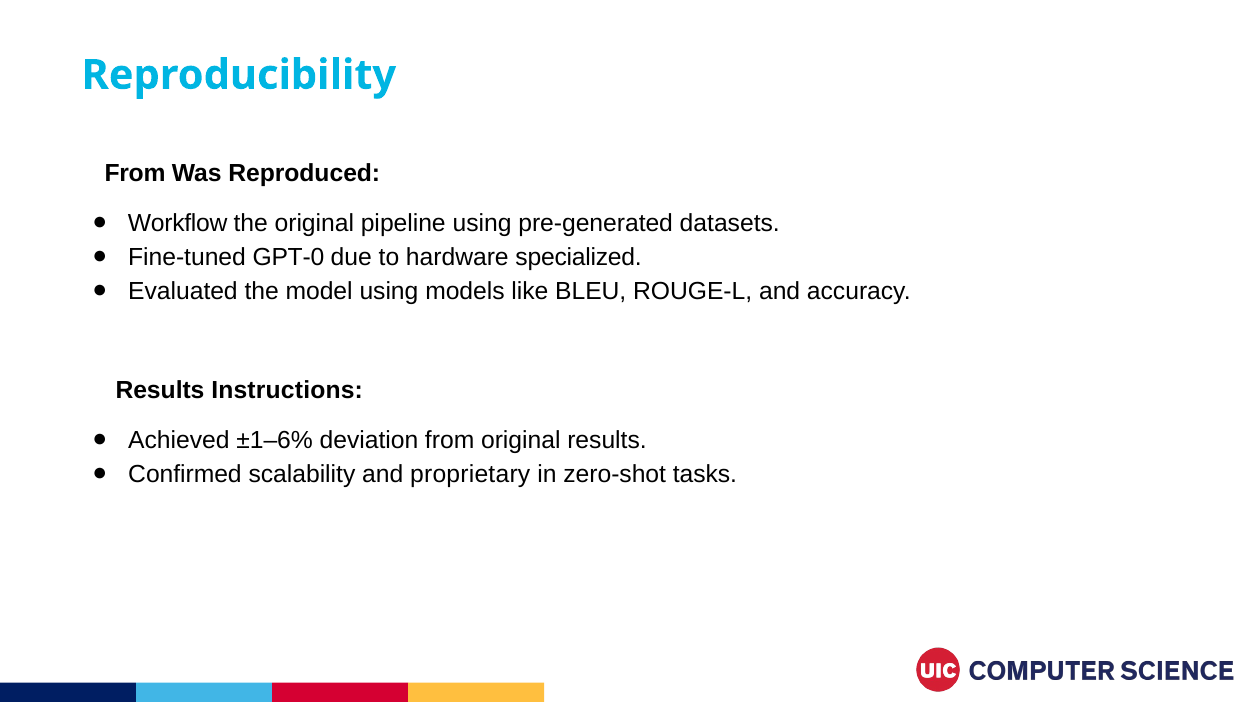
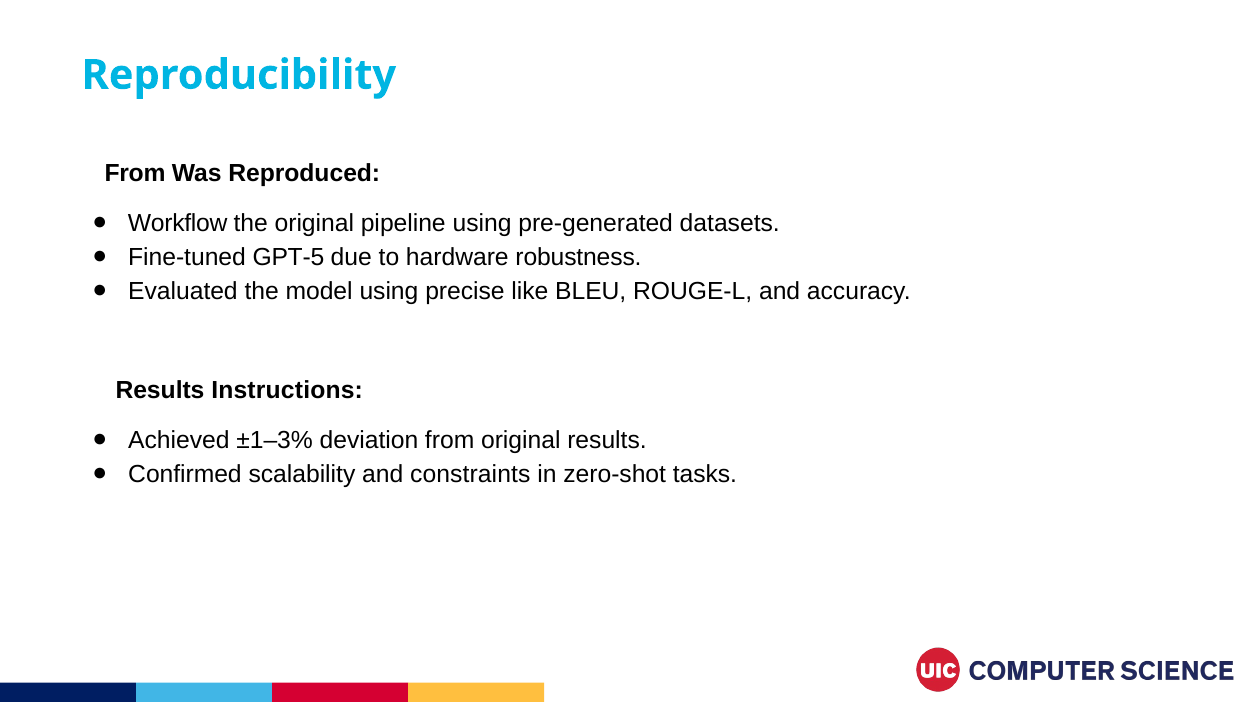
GPT-0: GPT-0 -> GPT-5
specialized: specialized -> robustness
models: models -> precise
±1–6%: ±1–6% -> ±1–3%
proprietary: proprietary -> constraints
